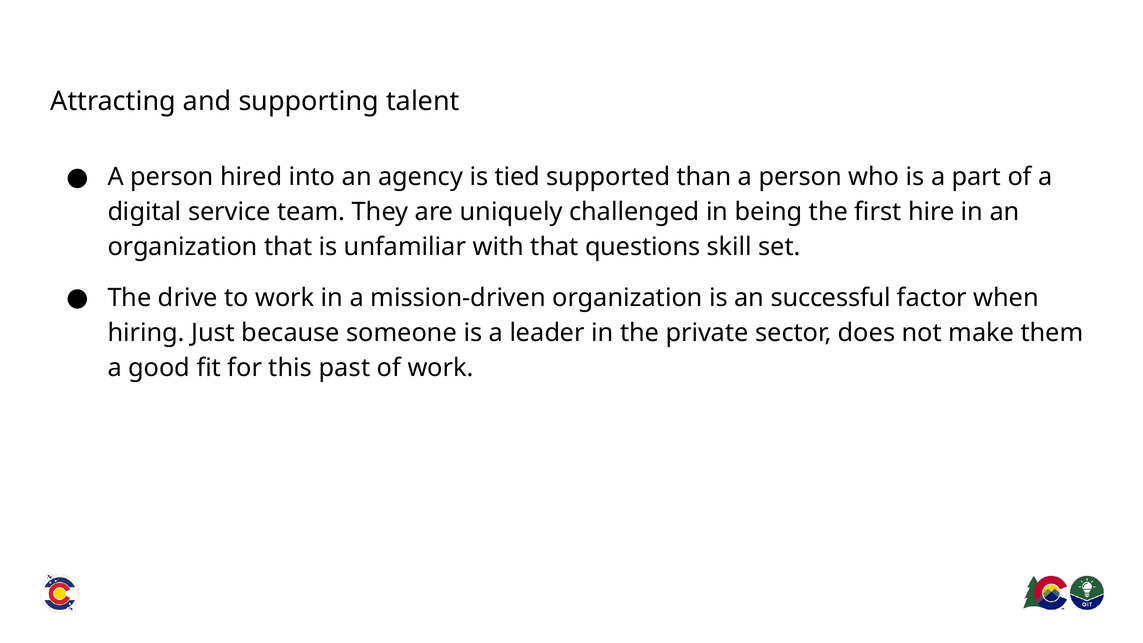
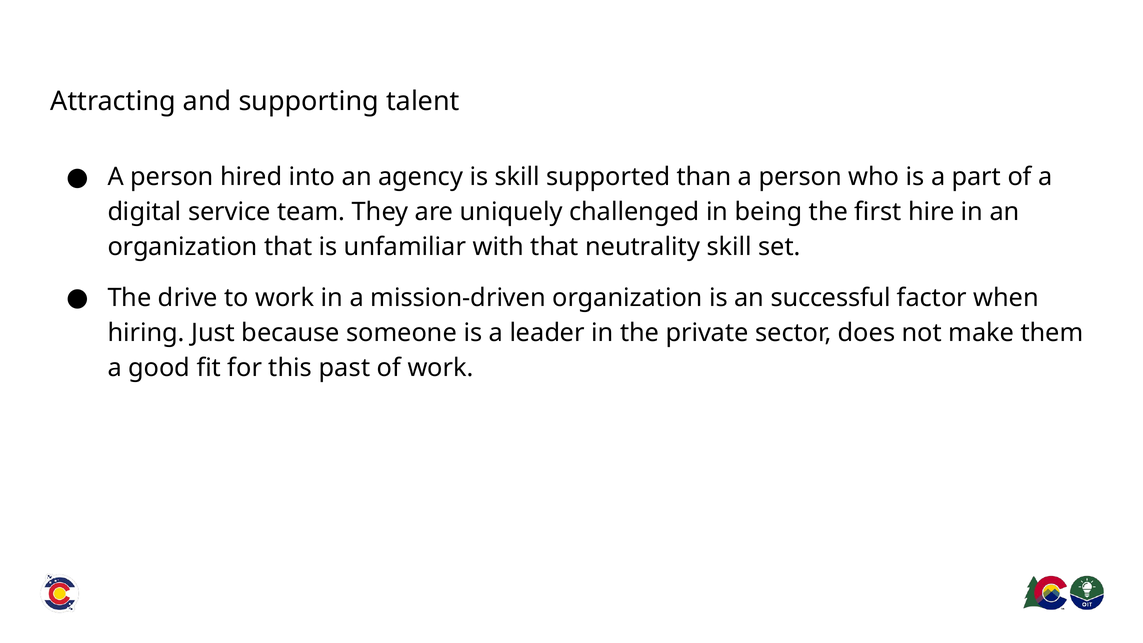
is tied: tied -> skill
questions: questions -> neutrality
